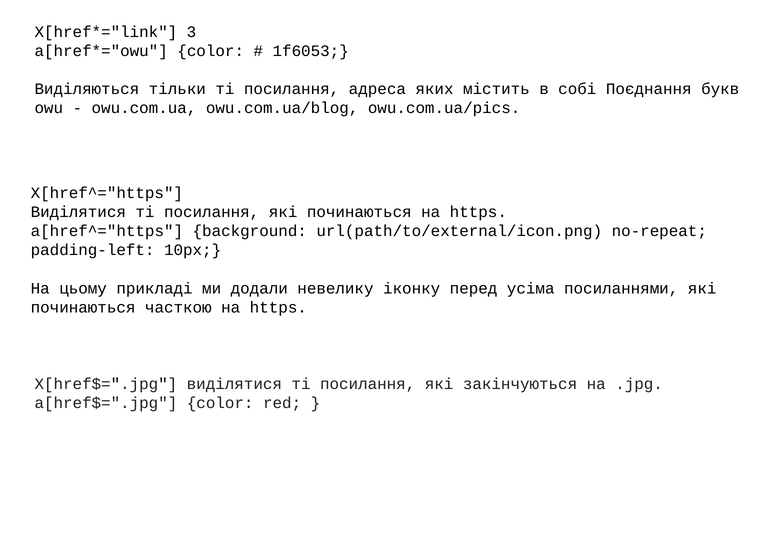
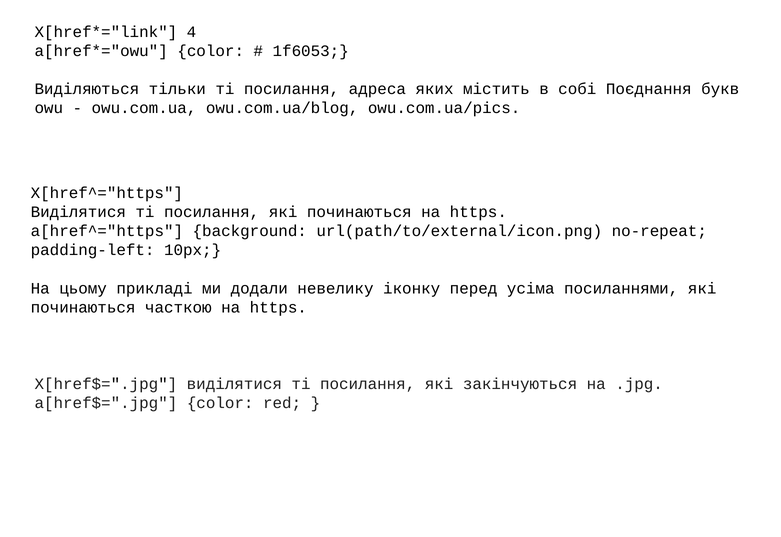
3: 3 -> 4
